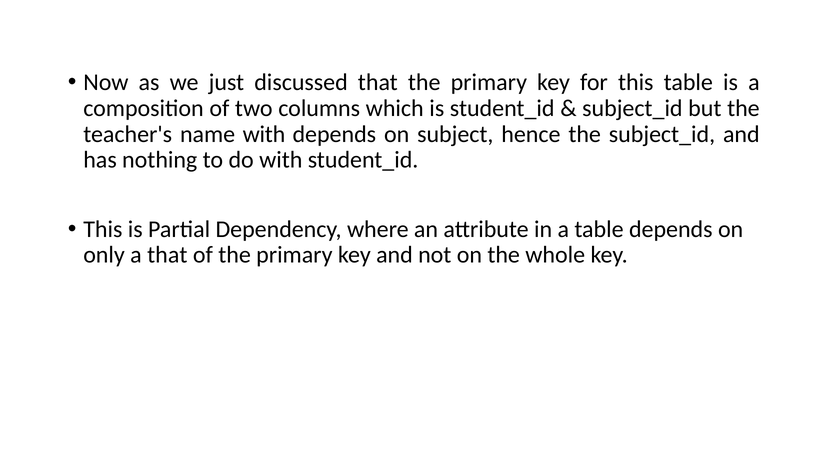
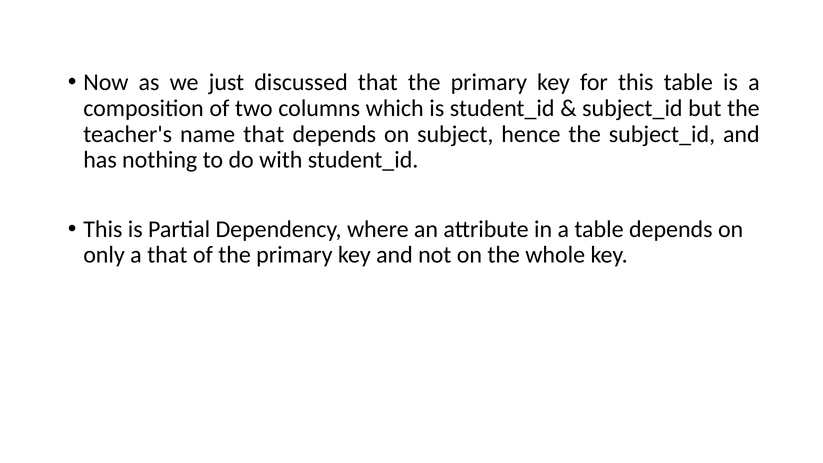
name with: with -> that
